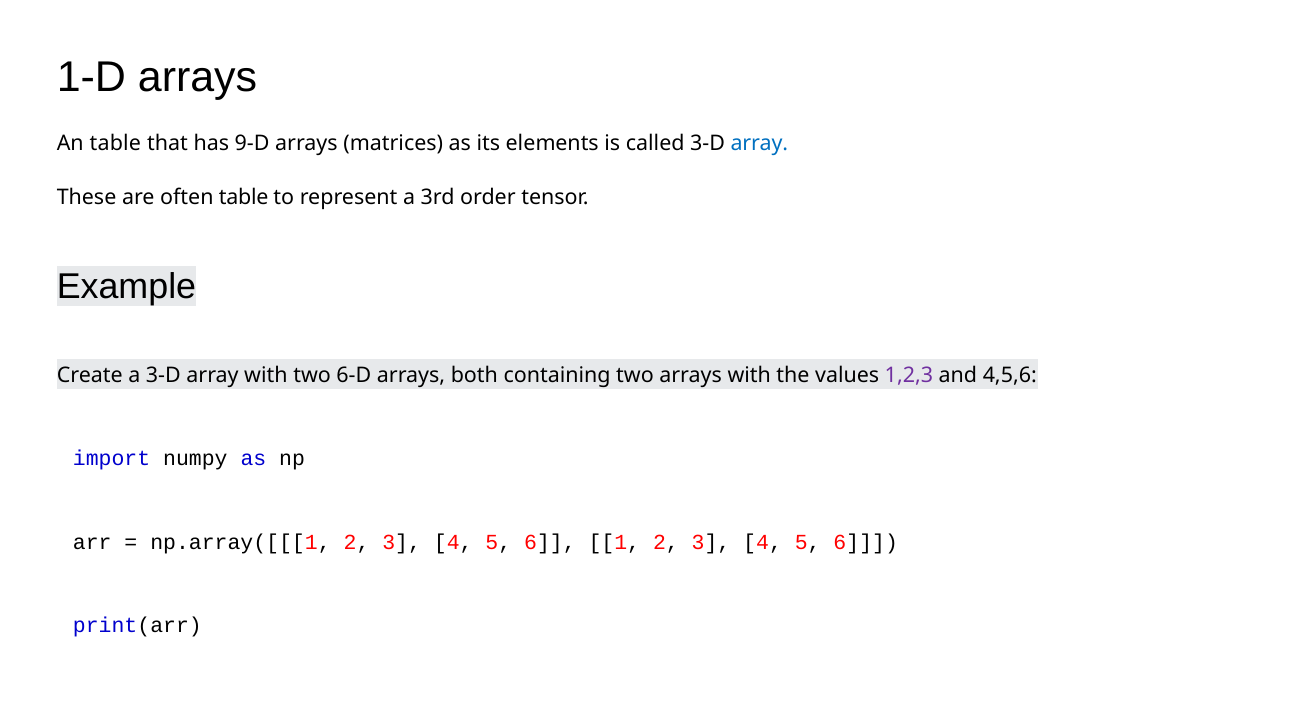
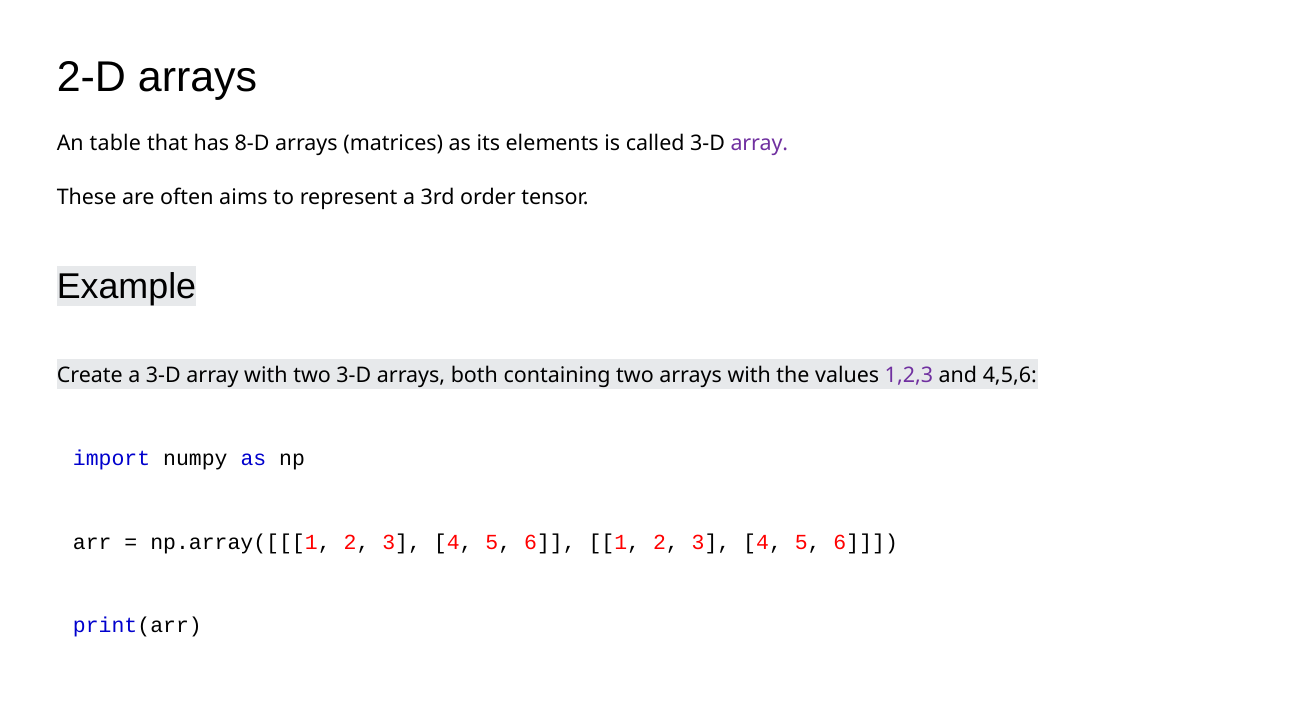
1-D: 1-D -> 2-D
9-D: 9-D -> 8-D
array at (759, 143) colour: blue -> purple
often table: table -> aims
two 6-D: 6-D -> 3-D
